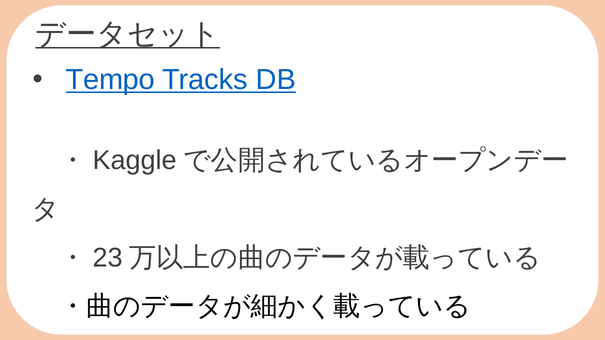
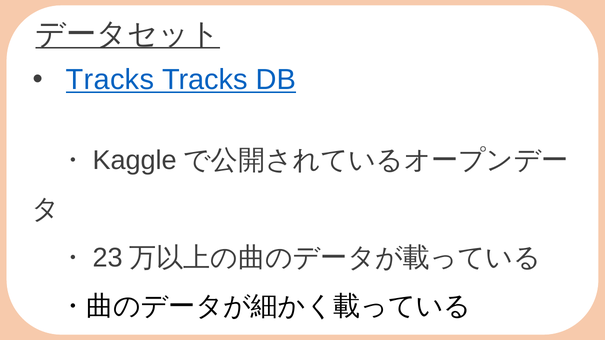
Tempo at (110, 80): Tempo -> Tracks
